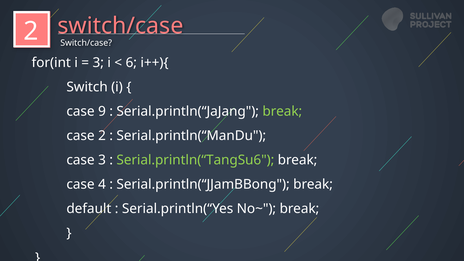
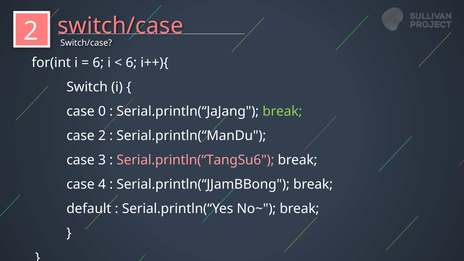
3 at (98, 63): 3 -> 6
9: 9 -> 0
Serial.println(“TangSu6 colour: light green -> pink
